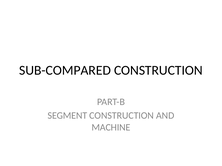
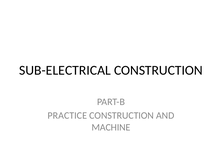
SUB-COMPARED: SUB-COMPARED -> SUB-ELECTRICAL
SEGMENT: SEGMENT -> PRACTICE
